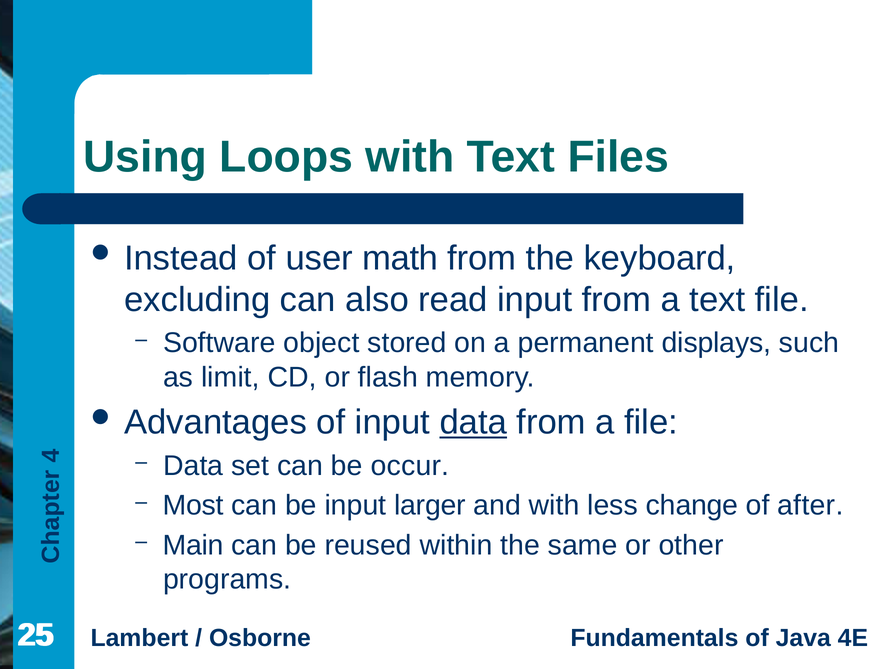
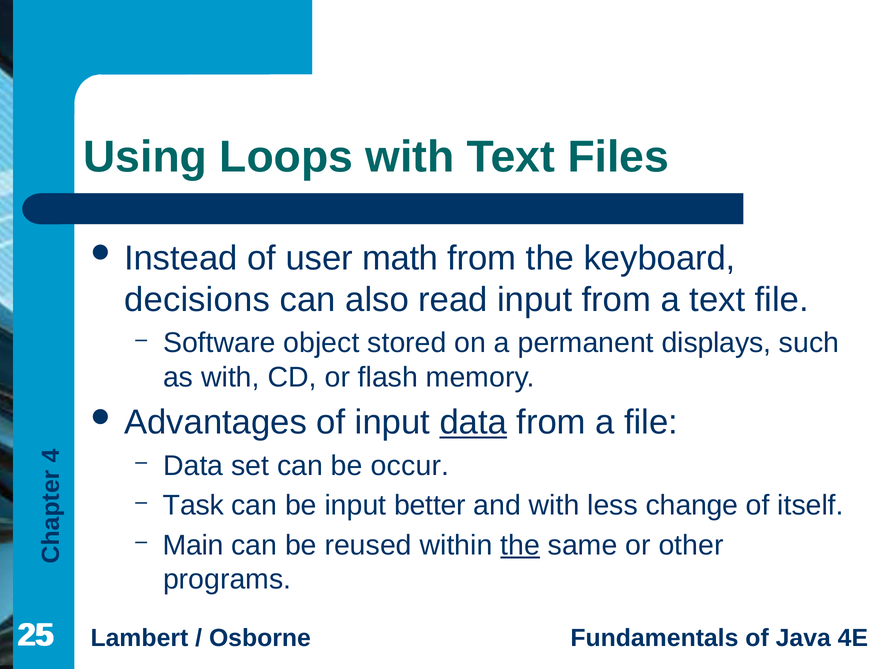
excluding: excluding -> decisions
as limit: limit -> with
Most: Most -> Task
larger: larger -> better
after: after -> itself
the at (520, 545) underline: none -> present
